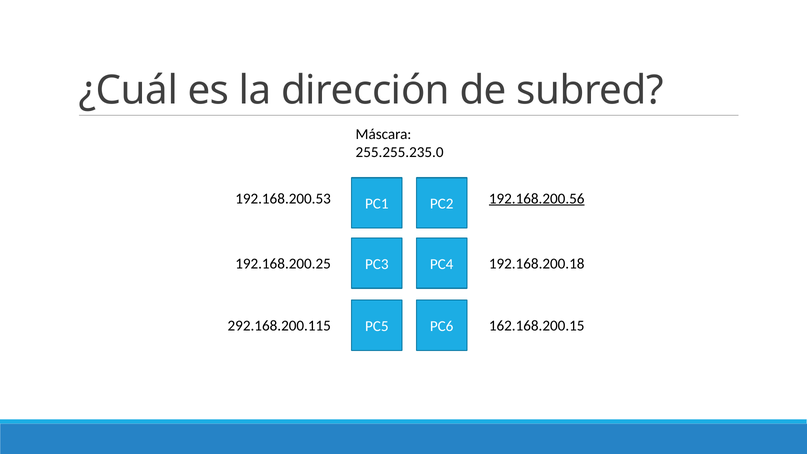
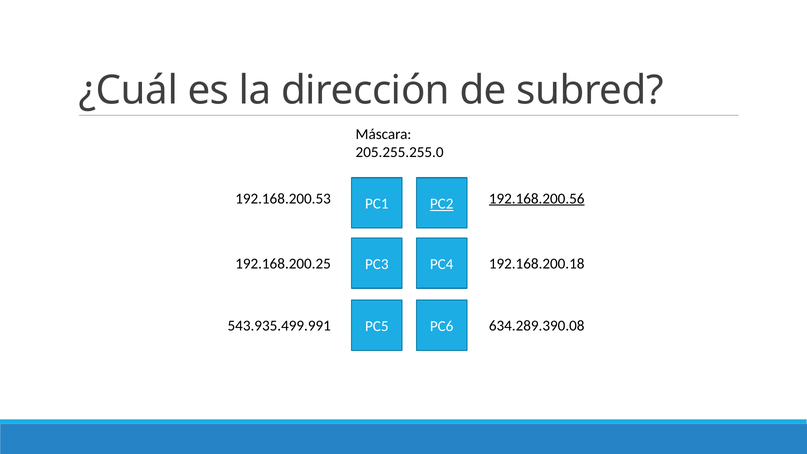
255.255.235.0: 255.255.235.0 -> 205.255.255.0
PC2 underline: none -> present
292.168.200.115: 292.168.200.115 -> 543.935.499.991
162.168.200.15: 162.168.200.15 -> 634.289.390.08
